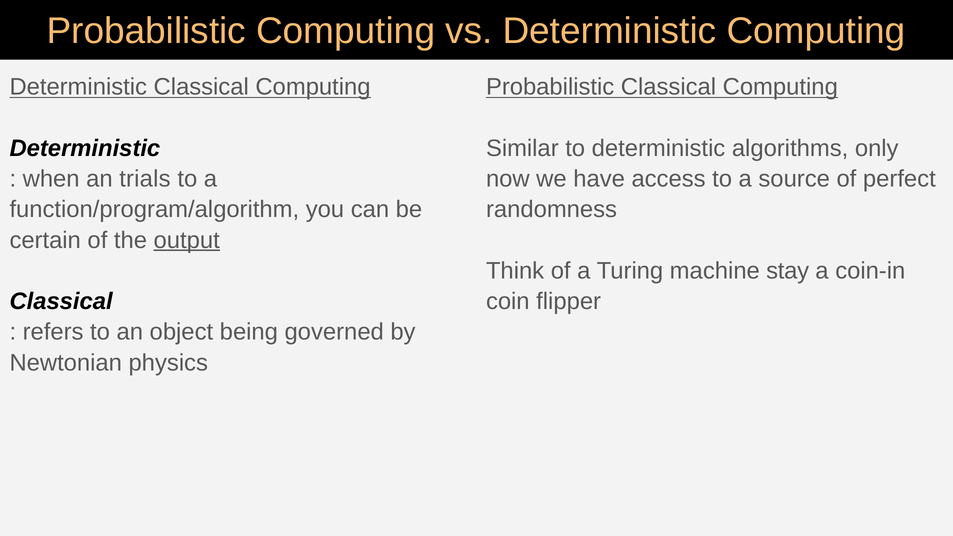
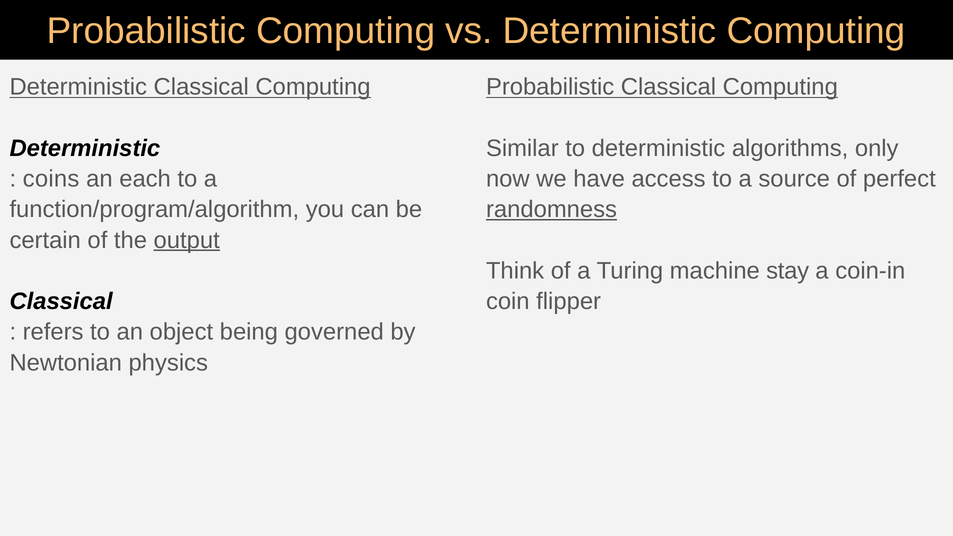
when: when -> coins
trials: trials -> each
randomness underline: none -> present
